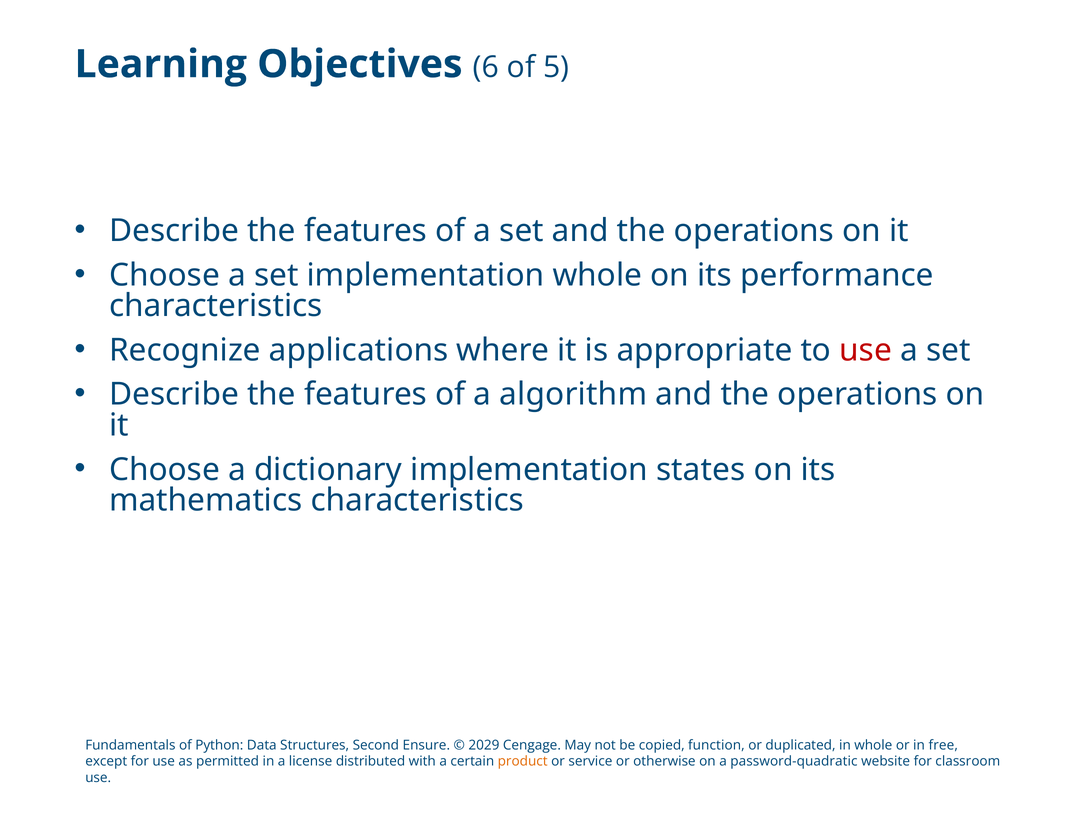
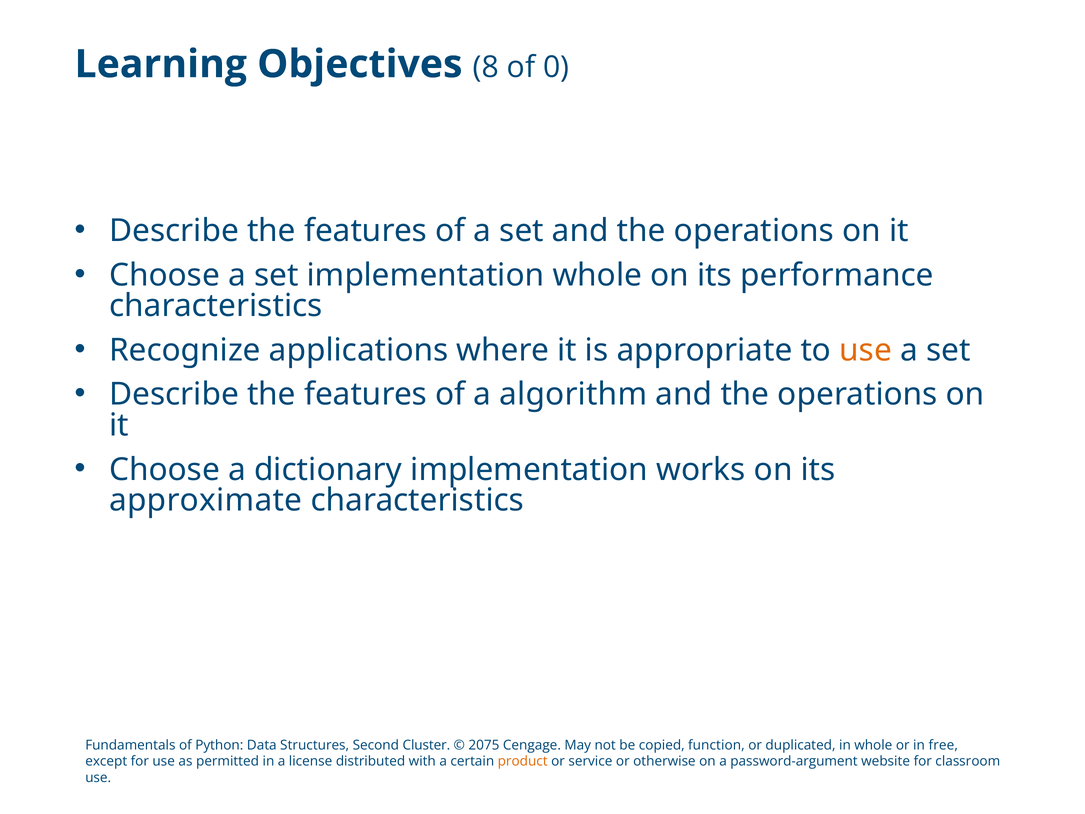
6: 6 -> 8
5: 5 -> 0
use at (866, 350) colour: red -> orange
states: states -> works
mathematics: mathematics -> approximate
Ensure: Ensure -> Cluster
2029: 2029 -> 2075
password-quadratic: password-quadratic -> password-argument
